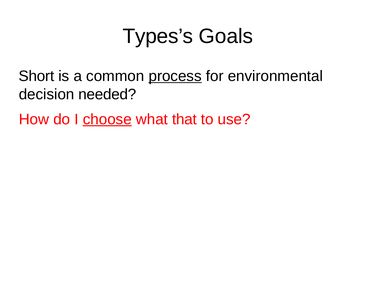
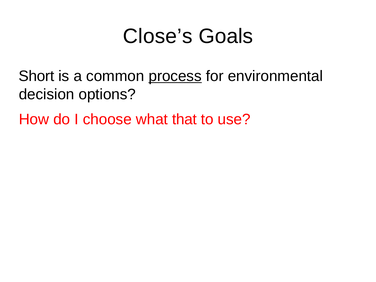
Types’s: Types’s -> Close’s
needed: needed -> options
choose underline: present -> none
